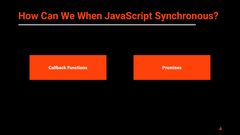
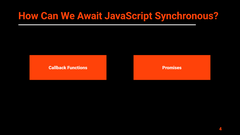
When: When -> Await
